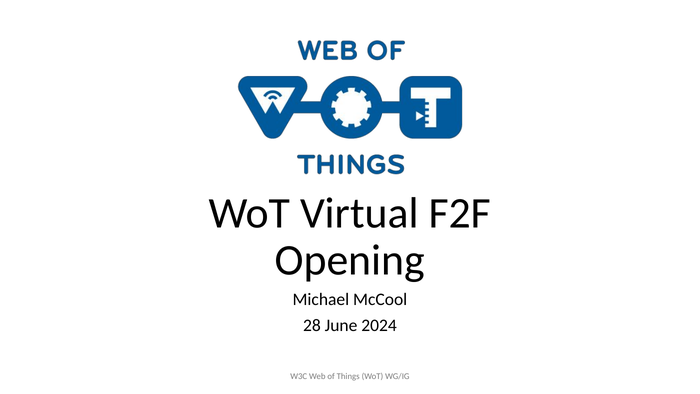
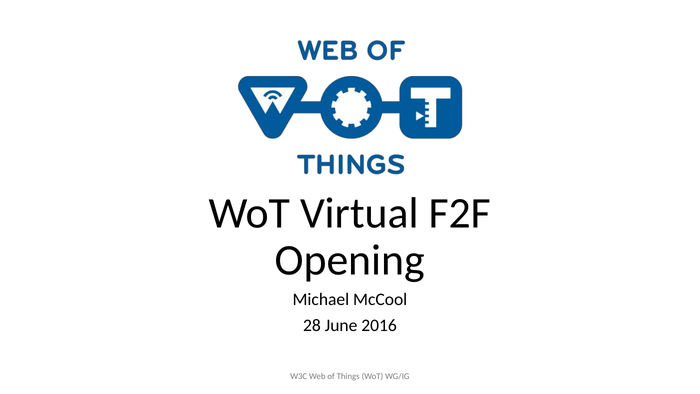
2024: 2024 -> 2016
